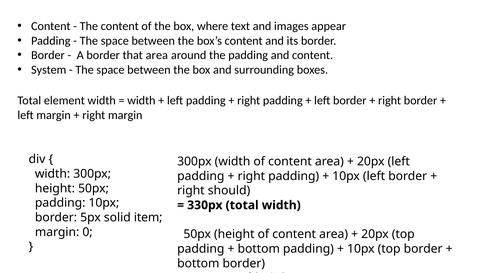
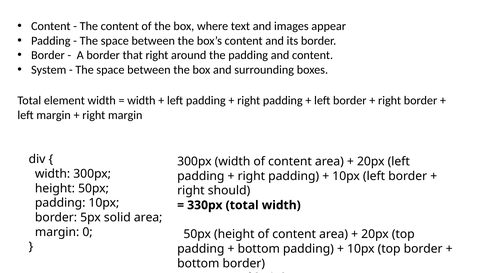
that area: area -> right
solid item: item -> area
